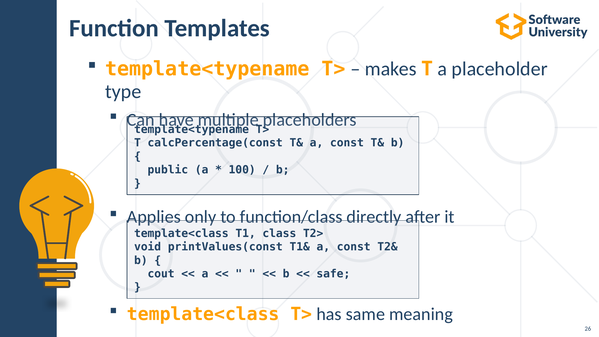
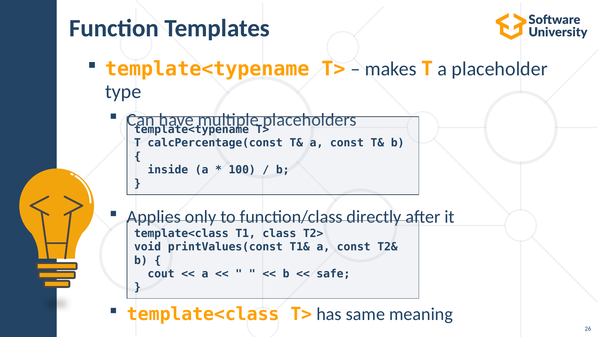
public: public -> inside
